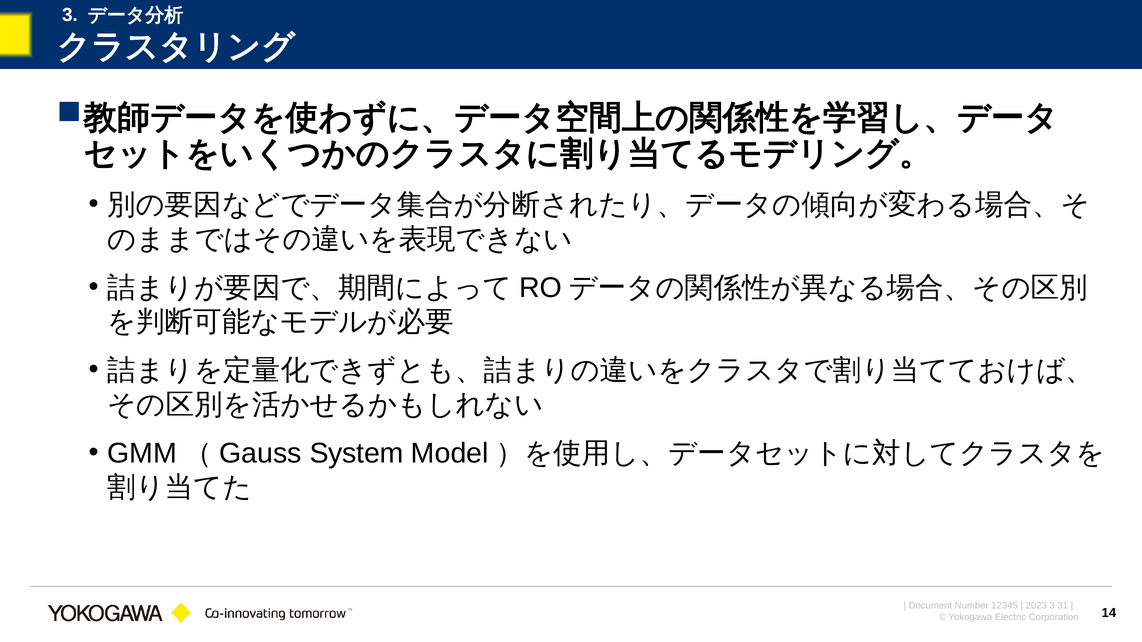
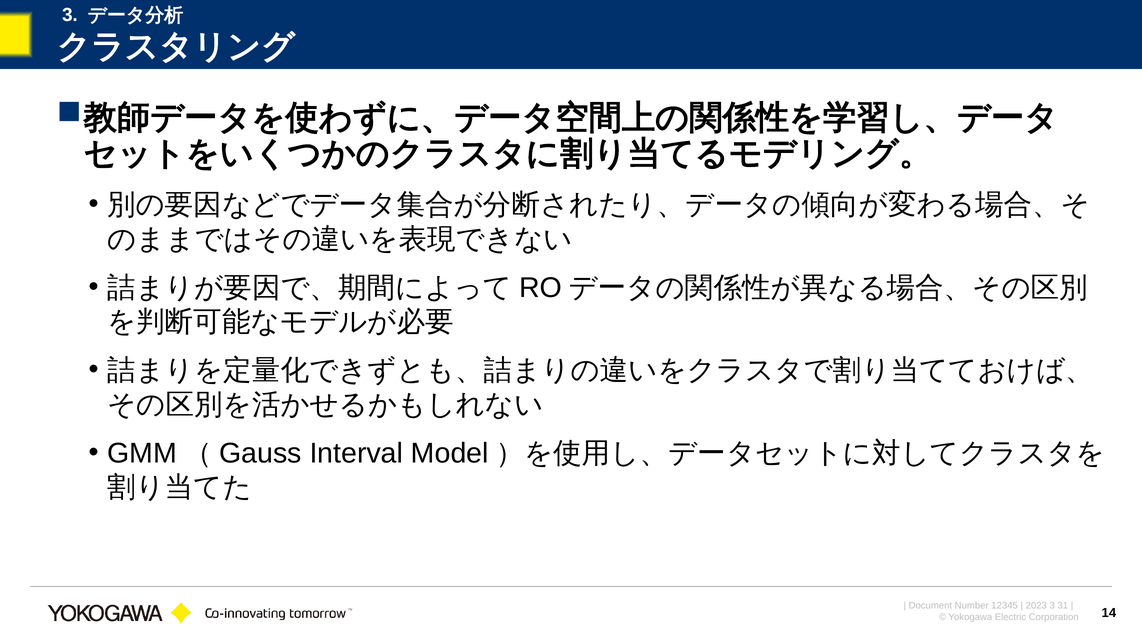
System: System -> Interval
